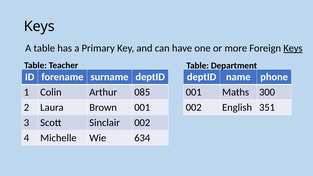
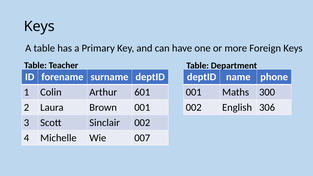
Keys at (293, 48) underline: present -> none
085: 085 -> 601
351: 351 -> 306
634: 634 -> 007
